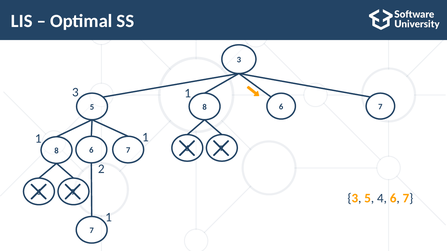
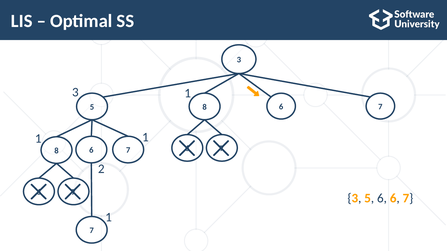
4 at (382, 198): 4 -> 6
